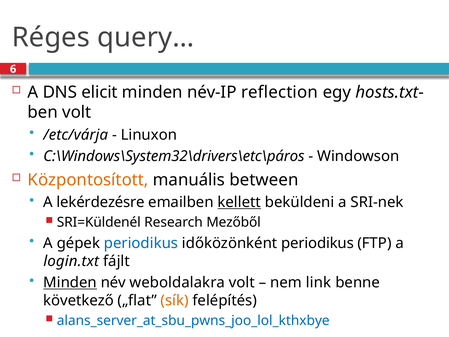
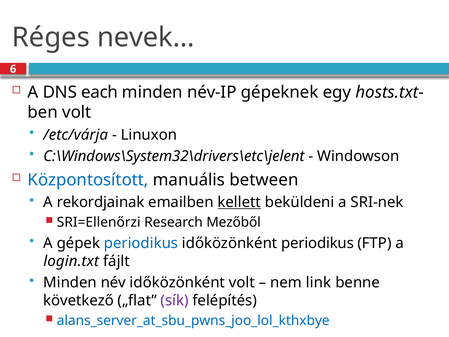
query…: query… -> nevek…
elicit: elicit -> each
reflection: reflection -> gépeknek
C:\Windows\System32\drivers\etc\páros: C:\Windows\System32\drivers\etc\páros -> C:\Windows\System32\drivers\etc\jelent
Központosított colour: orange -> blue
lekérdezésre: lekérdezésre -> rekordjainak
SRI=Küldenél: SRI=Küldenél -> SRI=Ellenőrzi
Minden at (70, 282) underline: present -> none
név weboldalakra: weboldalakra -> időközönként
sík colour: orange -> purple
